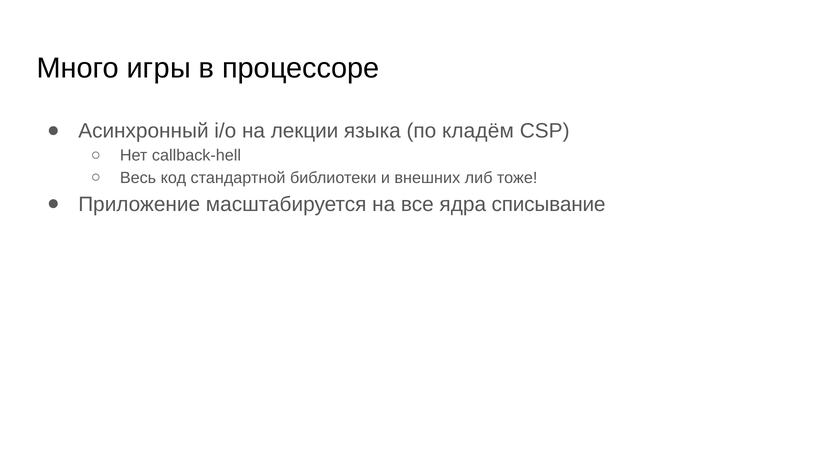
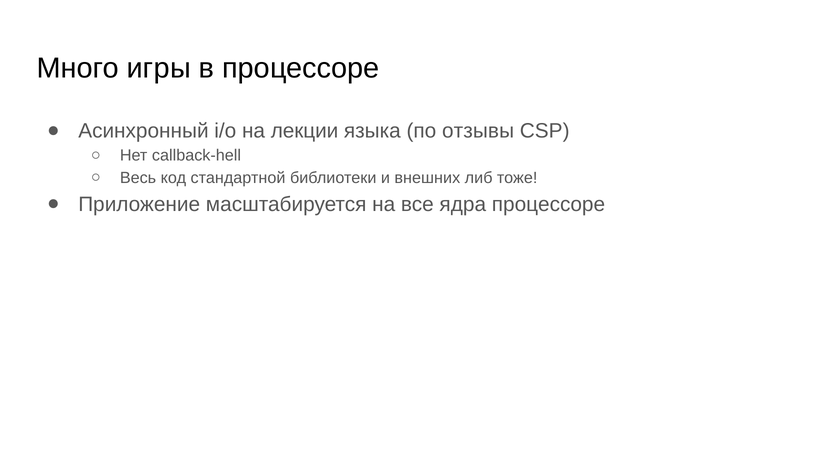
кладём: кладём -> отзывы
ядра списывание: списывание -> процессоре
